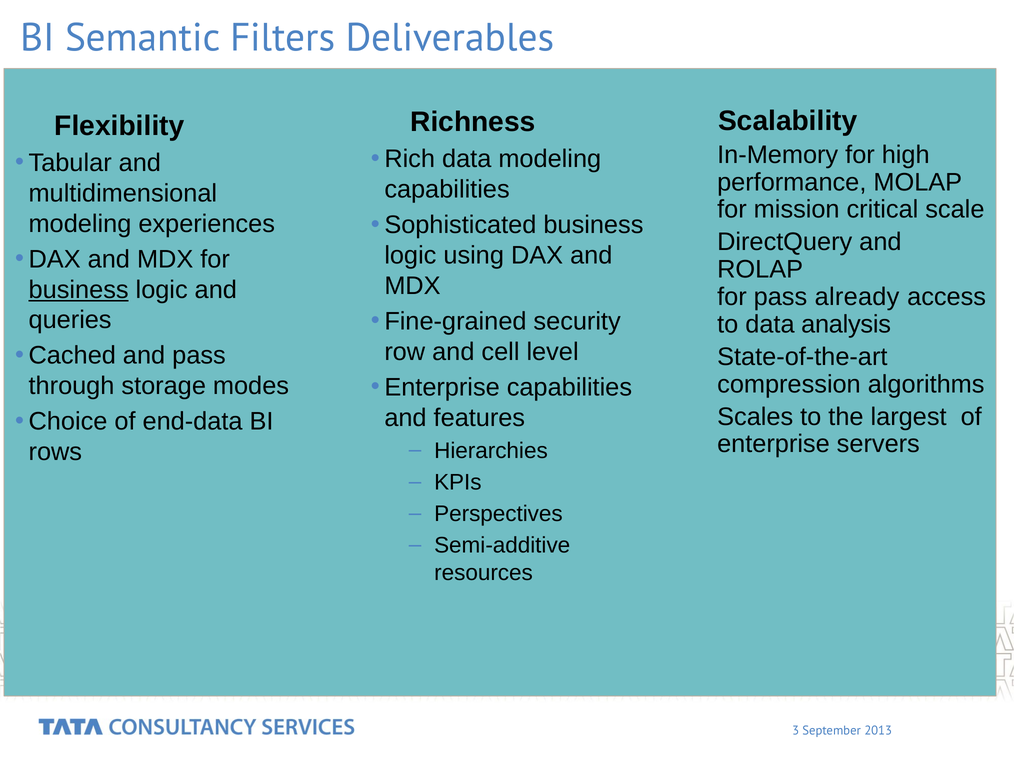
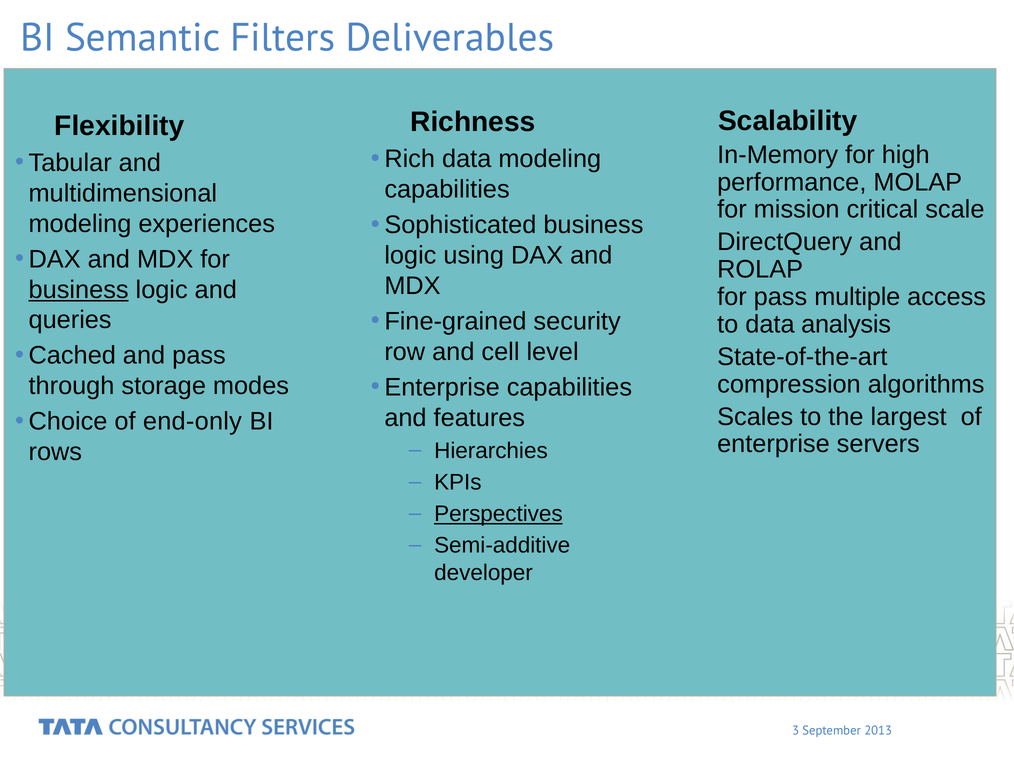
already: already -> multiple
end-data: end-data -> end-only
Perspectives underline: none -> present
resources: resources -> developer
